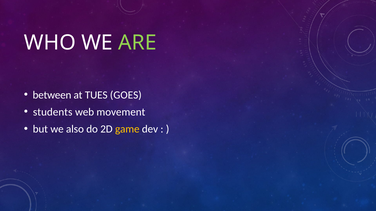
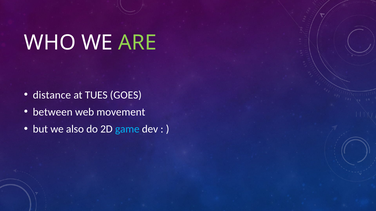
between: between -> distance
students: students -> between
game colour: yellow -> light blue
